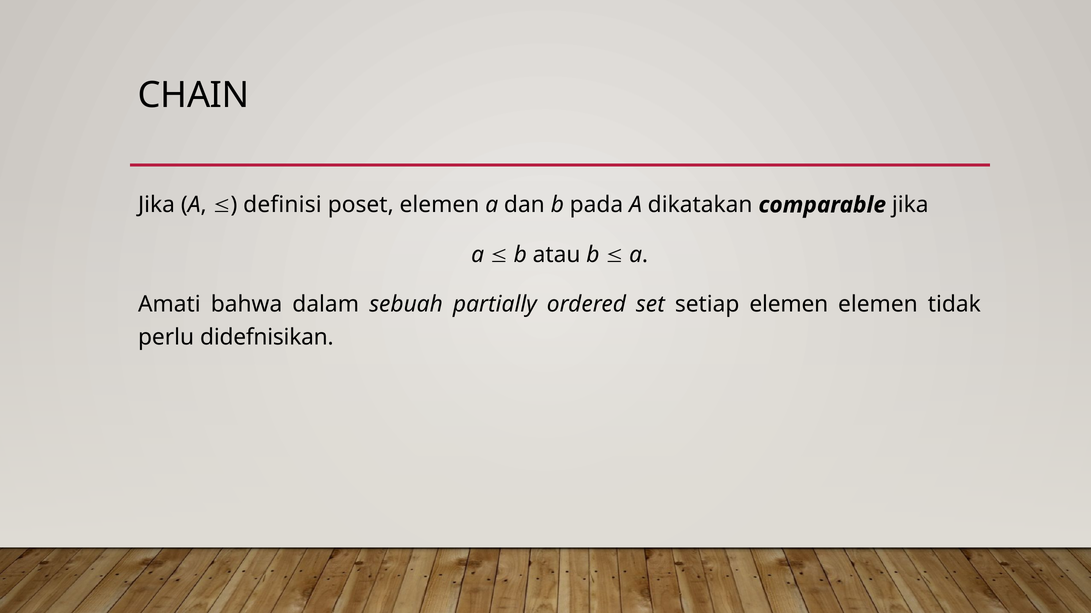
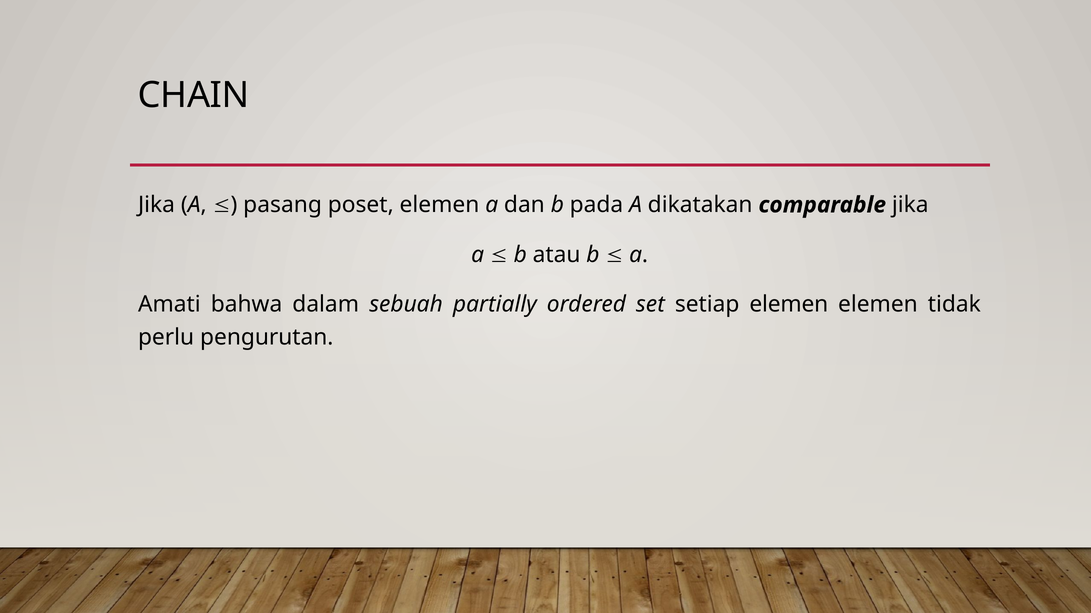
definisi: definisi -> pasang
didefnisikan: didefnisikan -> pengurutan
